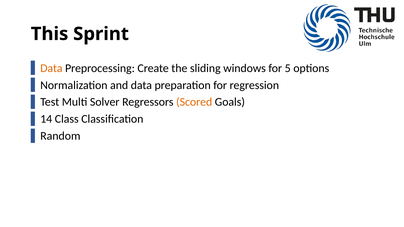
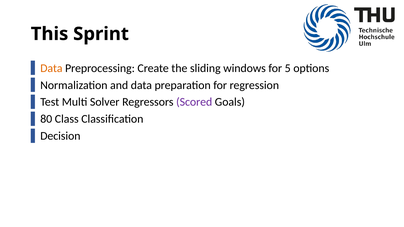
Scored colour: orange -> purple
14: 14 -> 80
Random: Random -> Decision
